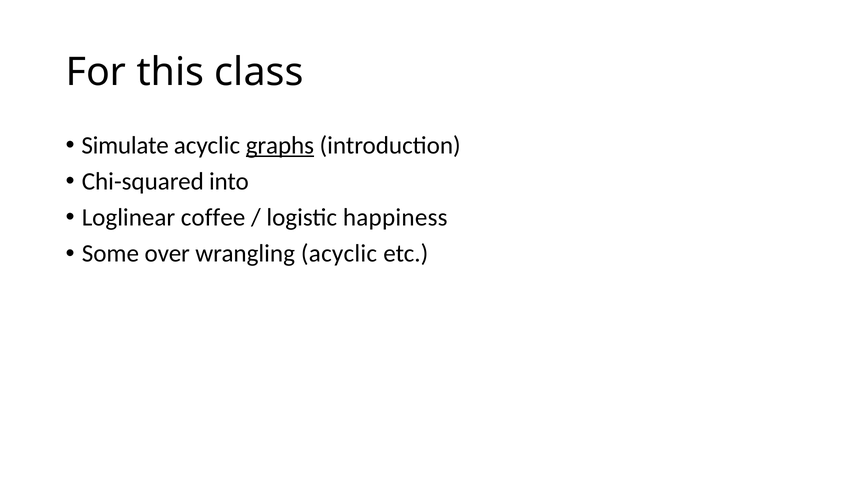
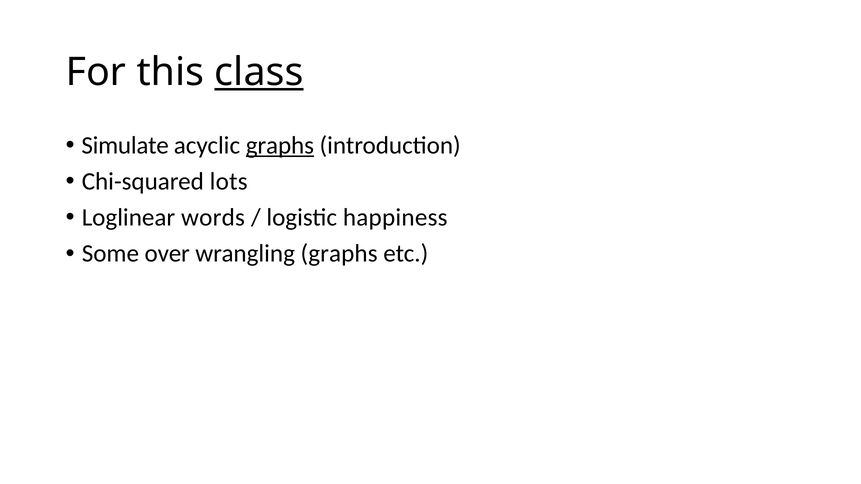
class underline: none -> present
into: into -> lots
coffee: coffee -> words
wrangling acyclic: acyclic -> graphs
